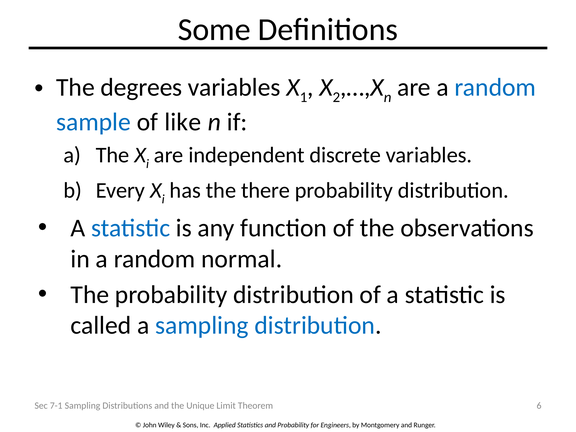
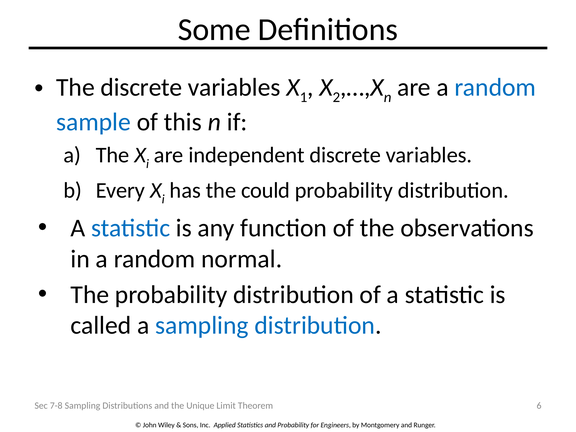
The degrees: degrees -> discrete
like: like -> this
there: there -> could
7-1: 7-1 -> 7-8
